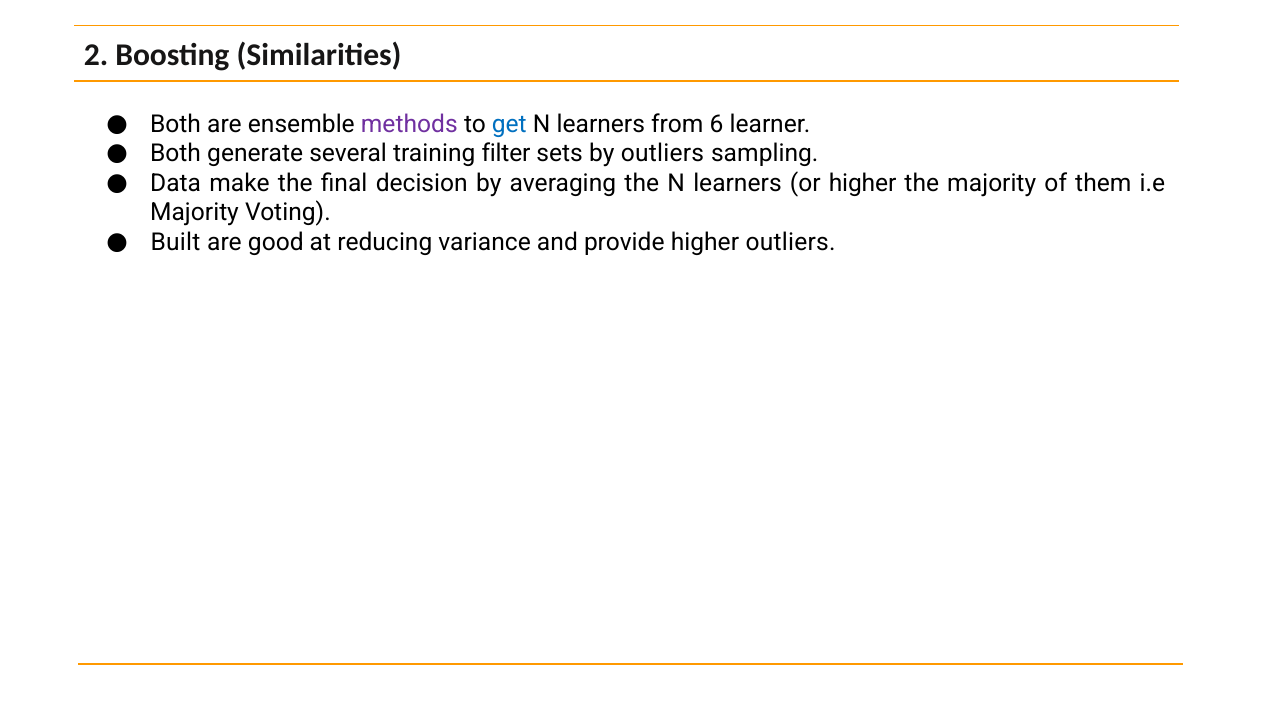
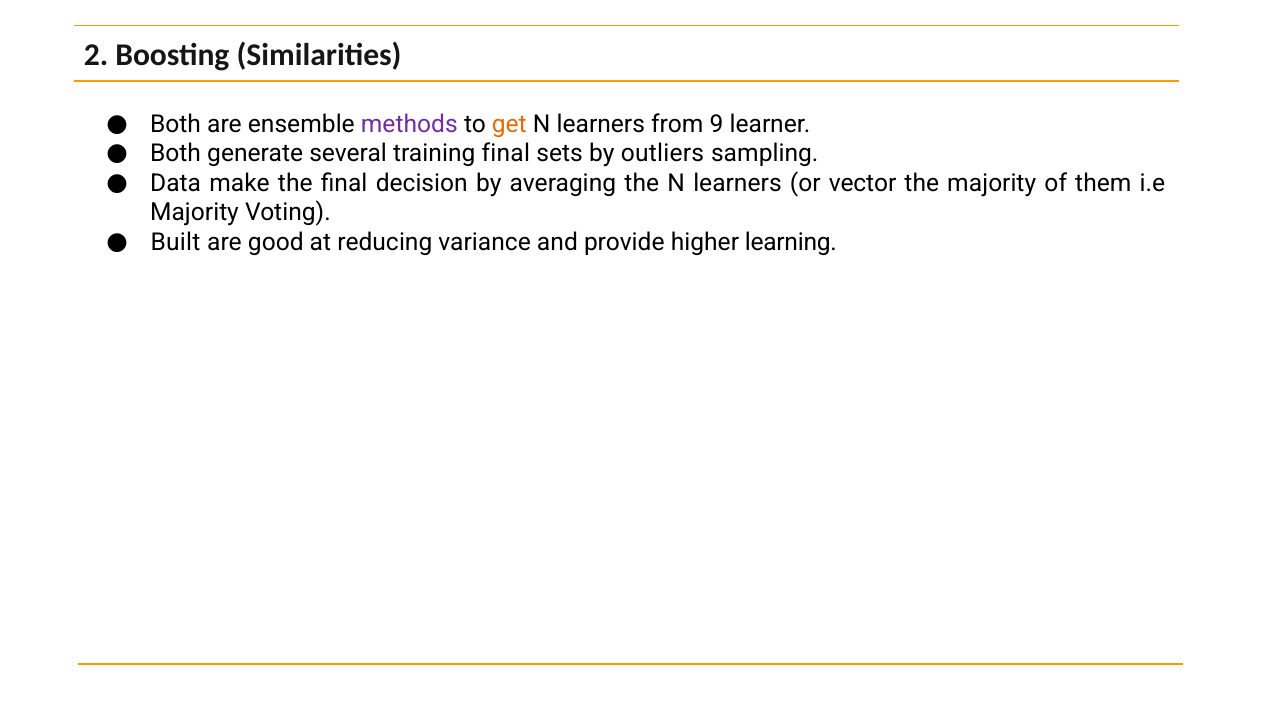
get colour: blue -> orange
6: 6 -> 9
training filter: filter -> final
or higher: higher -> vector
higher outliers: outliers -> learning
